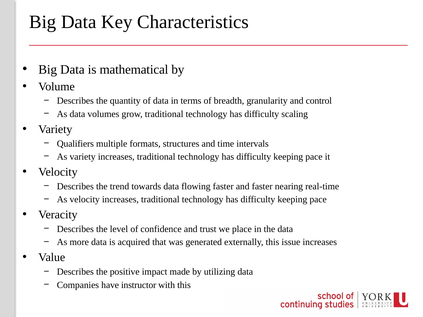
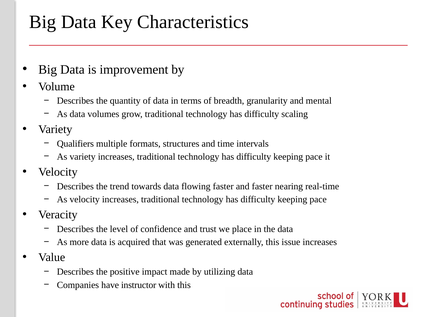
mathematical: mathematical -> improvement
control: control -> mental
